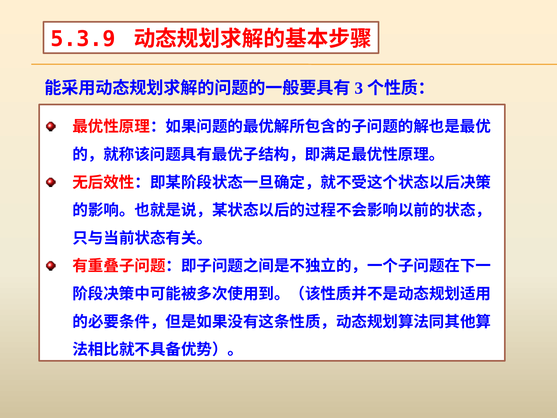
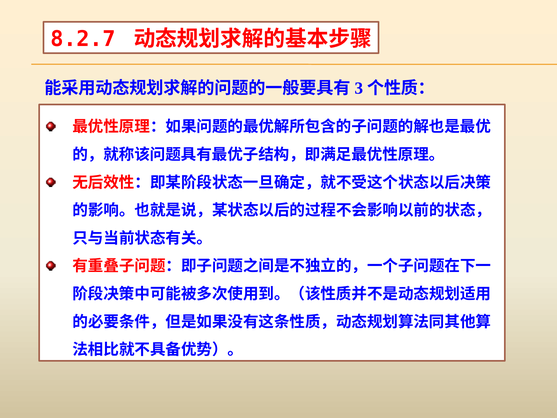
5.3.9: 5.3.9 -> 8.2.7
